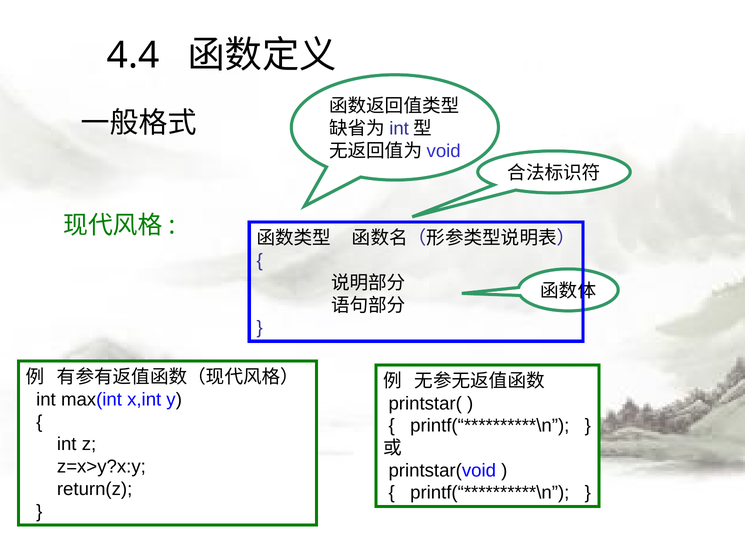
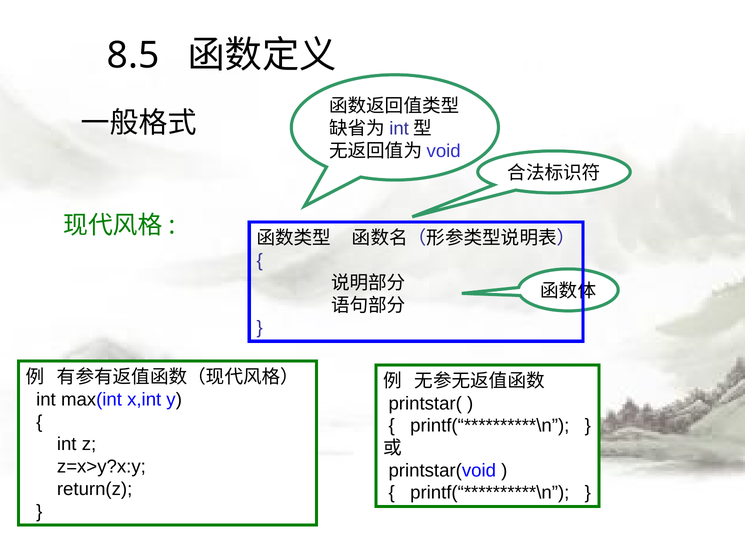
4.4: 4.4 -> 8.5
